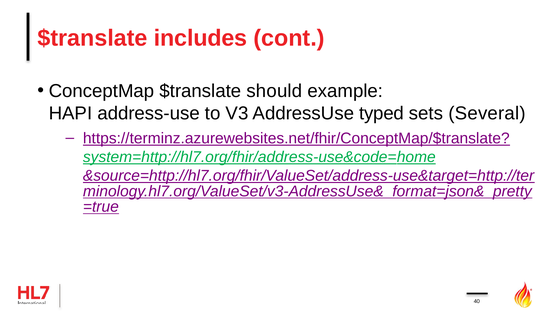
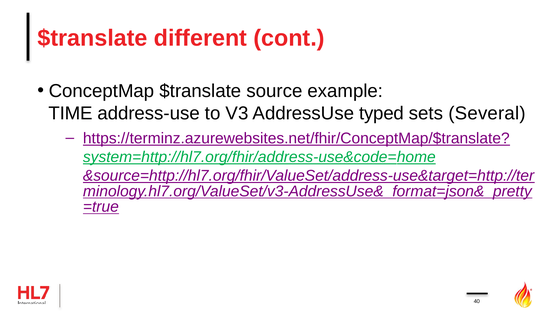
includes: includes -> different
should: should -> source
HAPI: HAPI -> TIME
